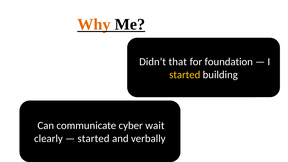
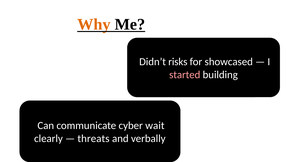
that: that -> risks
foundation: foundation -> showcased
started at (185, 75) colour: yellow -> pink
started at (93, 139): started -> threats
